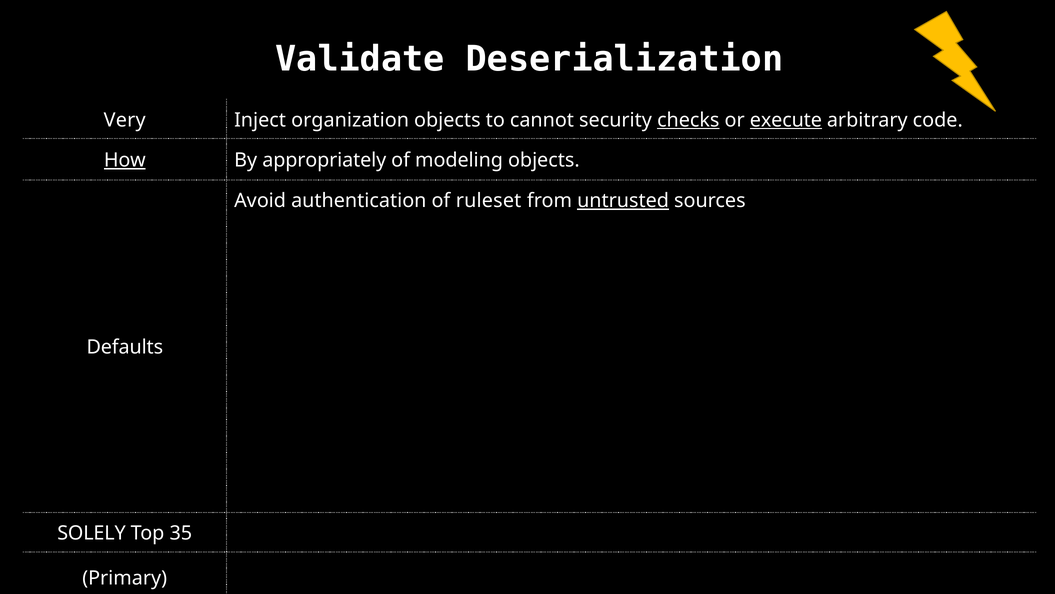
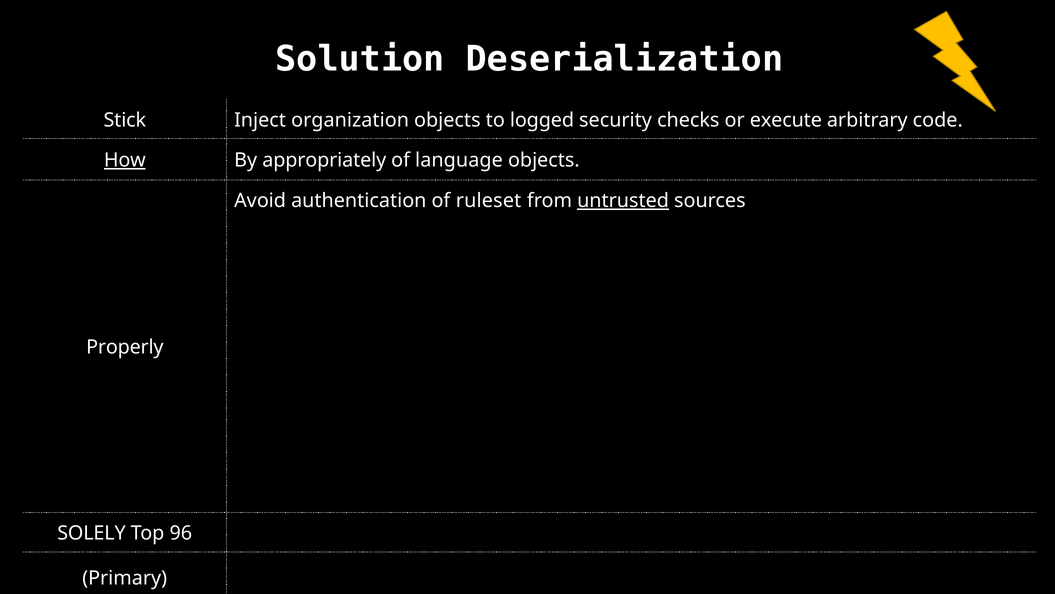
Validate: Validate -> Solution
Very: Very -> Stick
cannot: cannot -> logged
checks underline: present -> none
execute underline: present -> none
modeling: modeling -> language
Defaults: Defaults -> Properly
35: 35 -> 96
